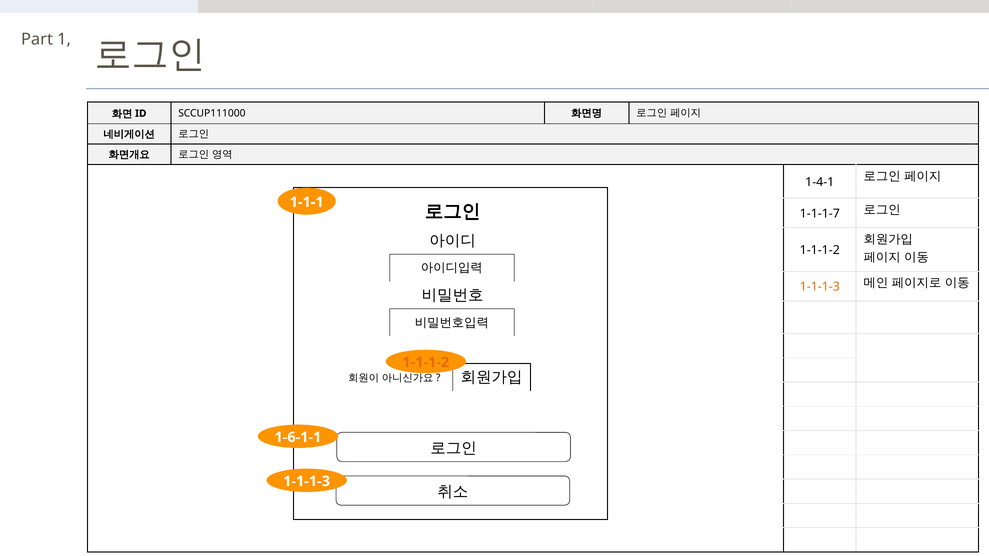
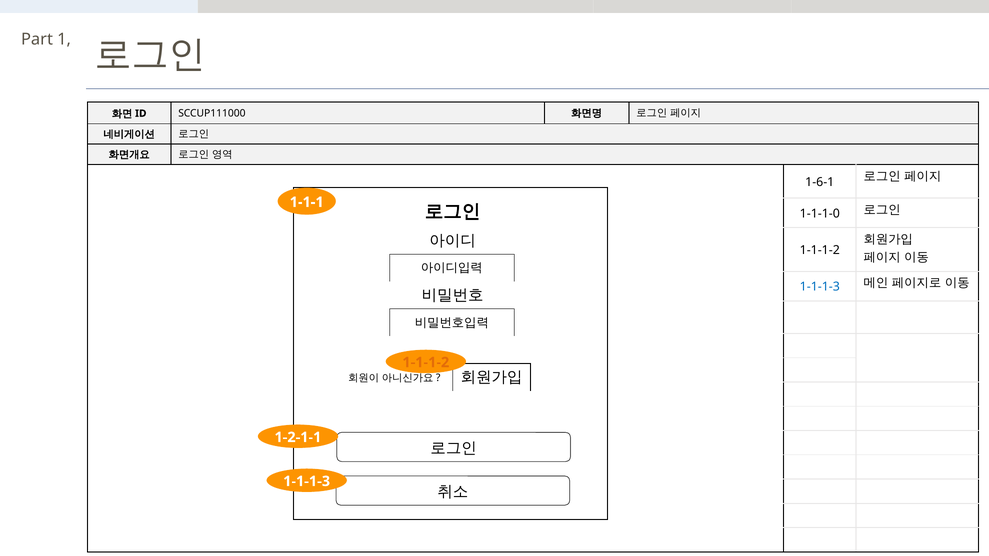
1-4-1: 1-4-1 -> 1-6-1
1-1-1-7: 1-1-1-7 -> 1-1-1-0
1-1-1-3 at (820, 287) colour: orange -> blue
1-6-1-1: 1-6-1-1 -> 1-2-1-1
